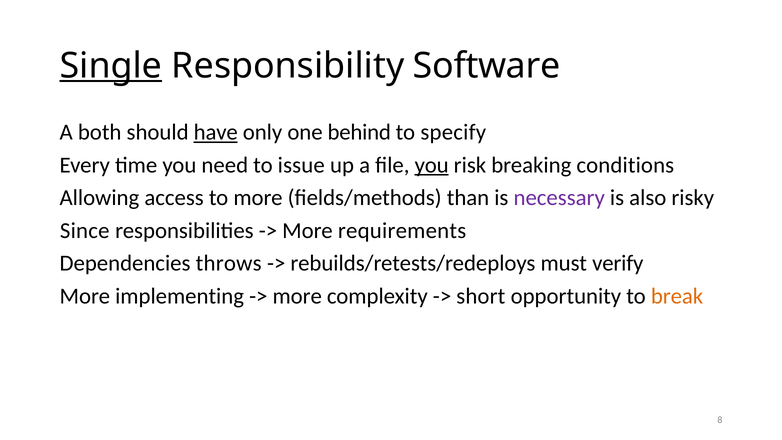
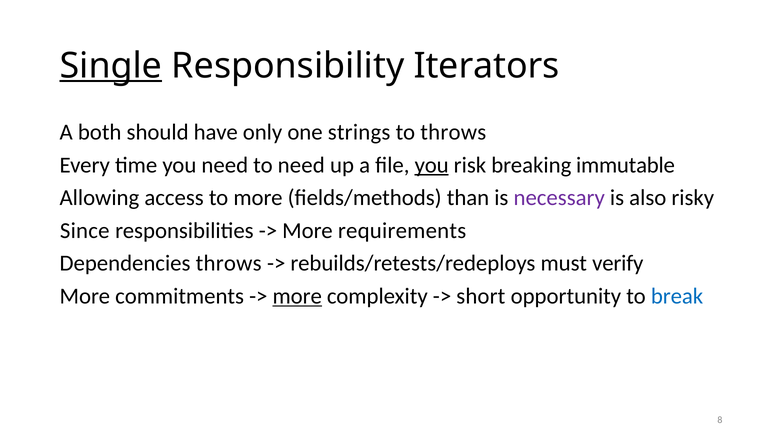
Software: Software -> Iterators
have underline: present -> none
behind: behind -> strings
to specify: specify -> throws
to issue: issue -> need
conditions: conditions -> immutable
implementing: implementing -> commitments
more at (297, 296) underline: none -> present
break colour: orange -> blue
